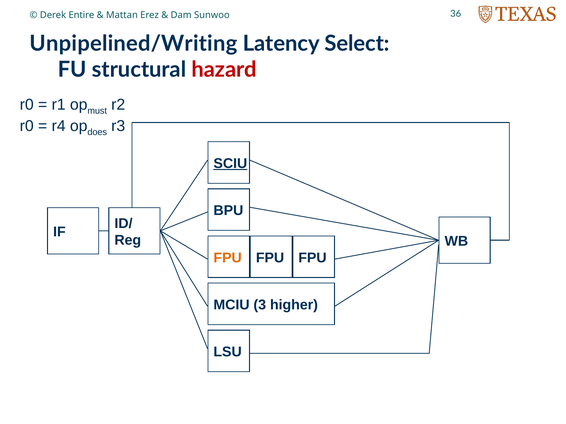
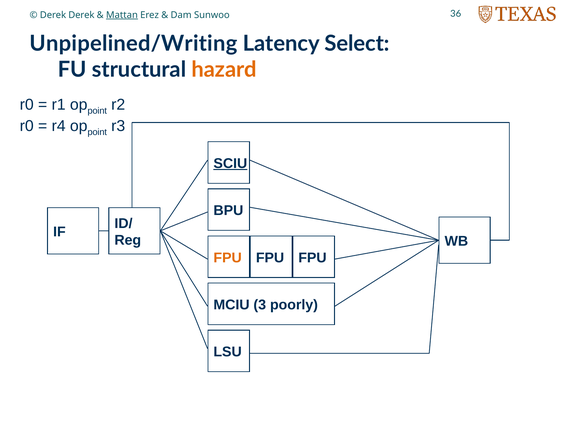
Derek Entire: Entire -> Derek
Mattan underline: none -> present
hazard colour: red -> orange
must at (97, 111): must -> point
does at (97, 132): does -> point
higher: higher -> poorly
